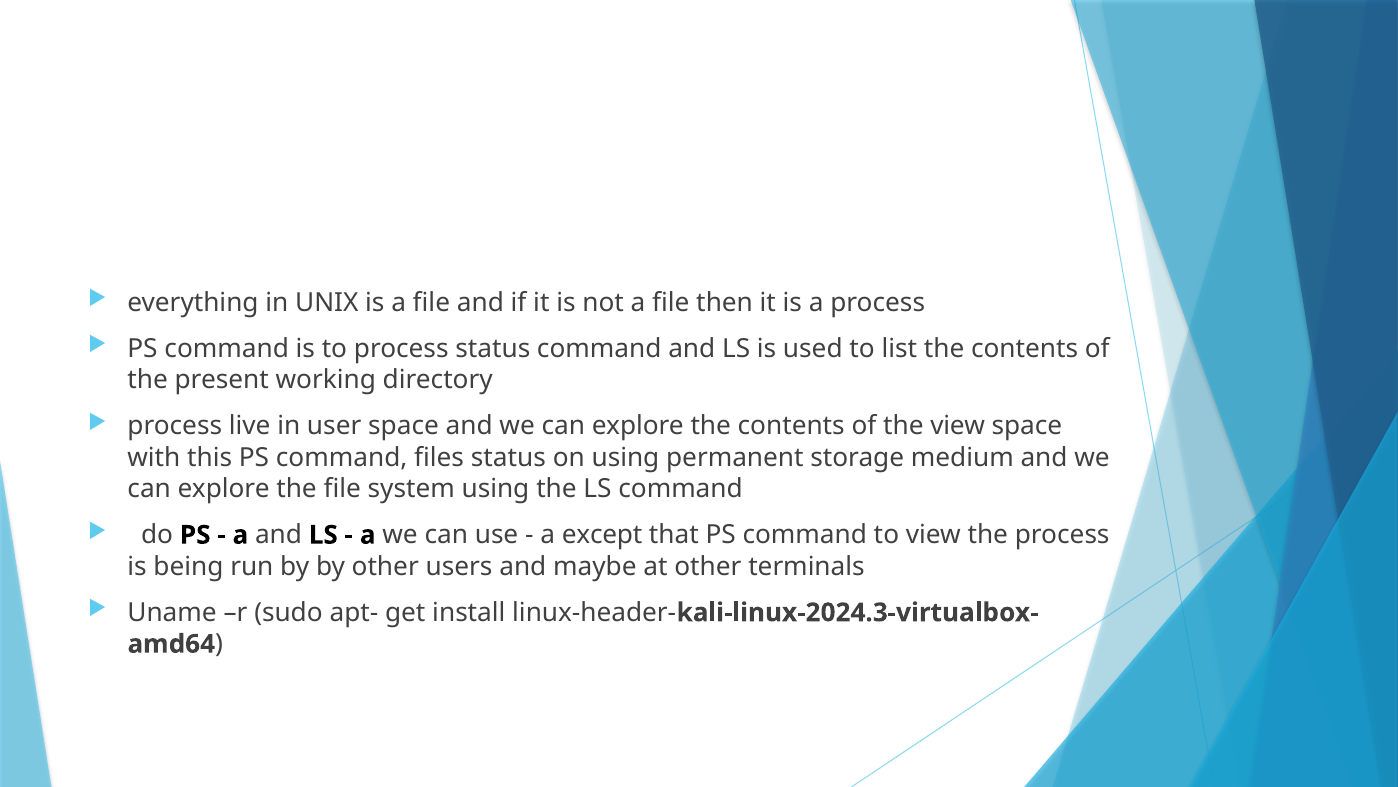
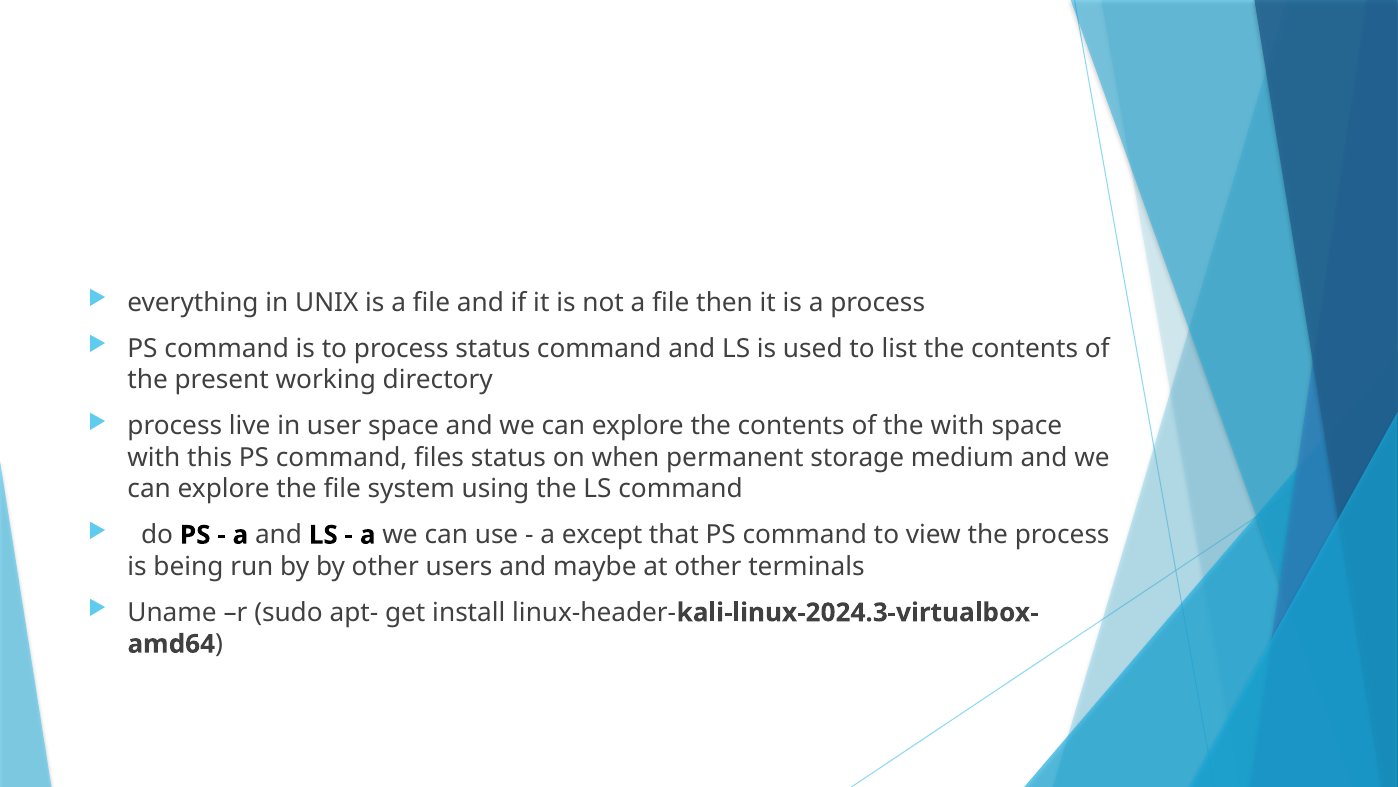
the view: view -> with
on using: using -> when
